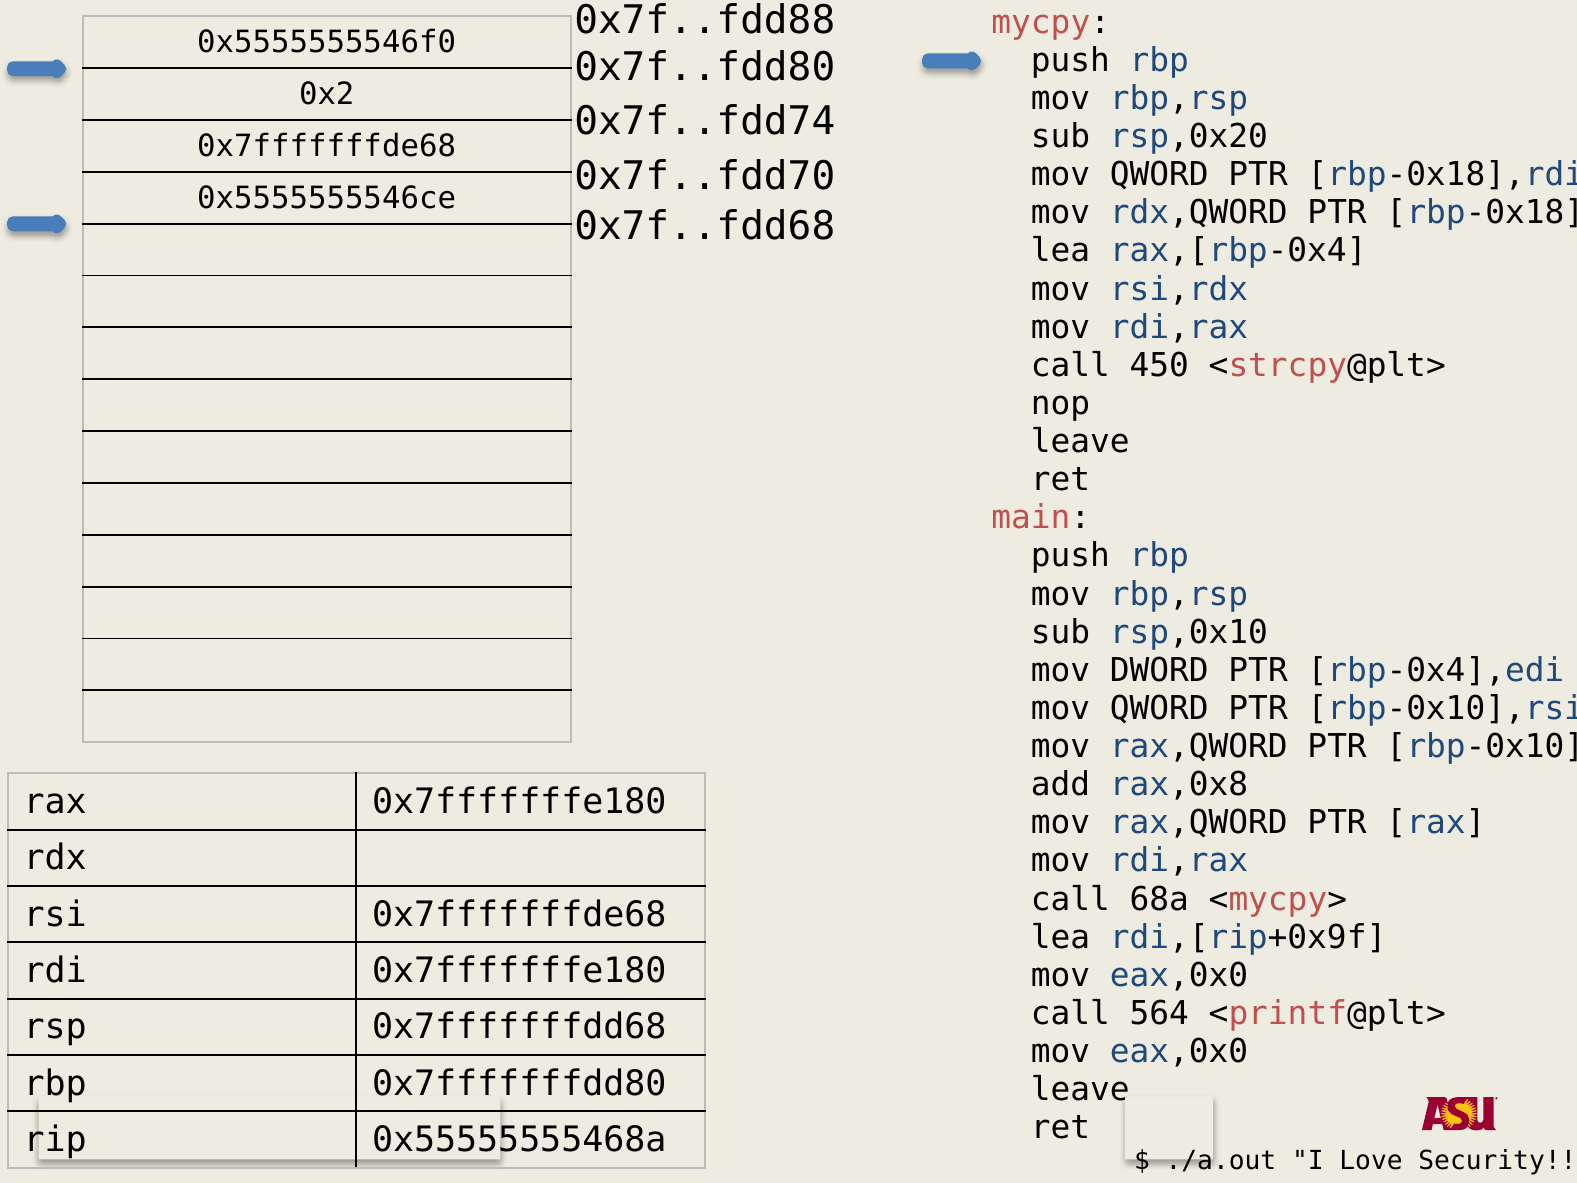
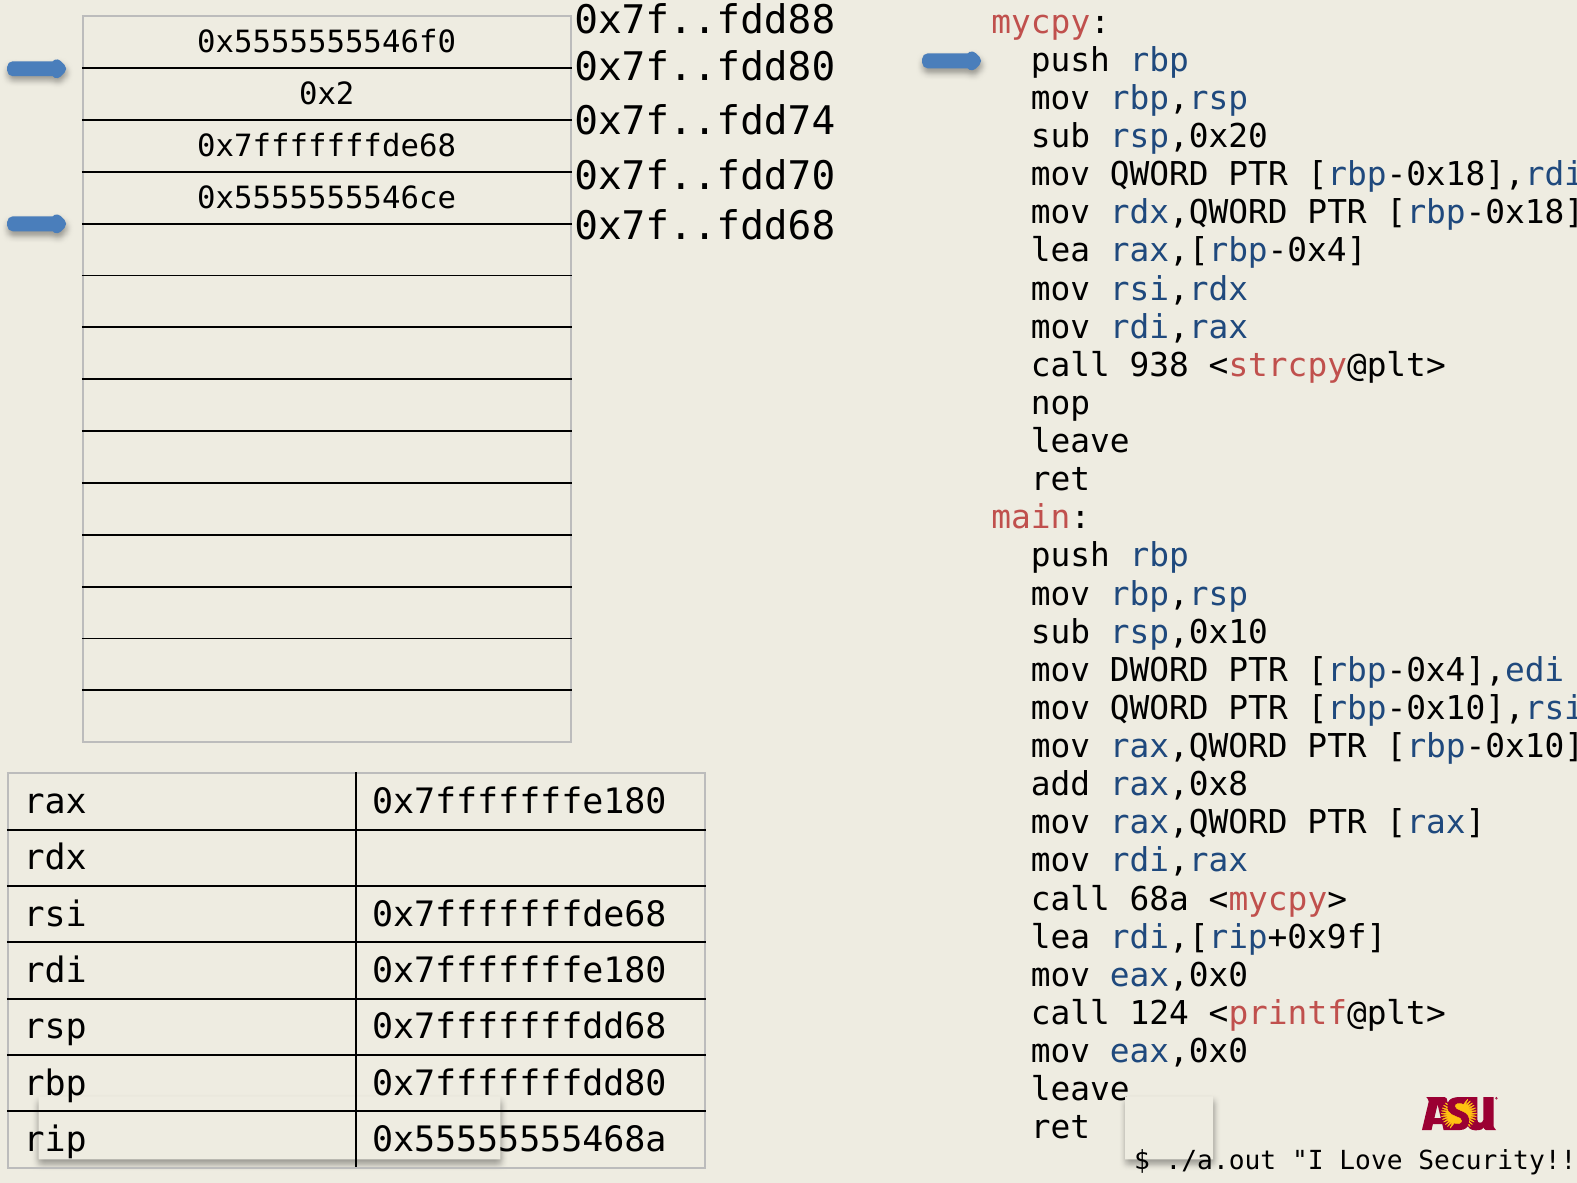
450: 450 -> 938
564: 564 -> 124
